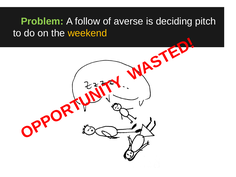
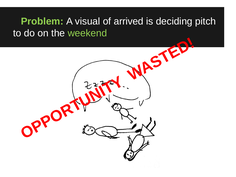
follow: follow -> visual
averse: averse -> arrived
weekend colour: yellow -> light green
